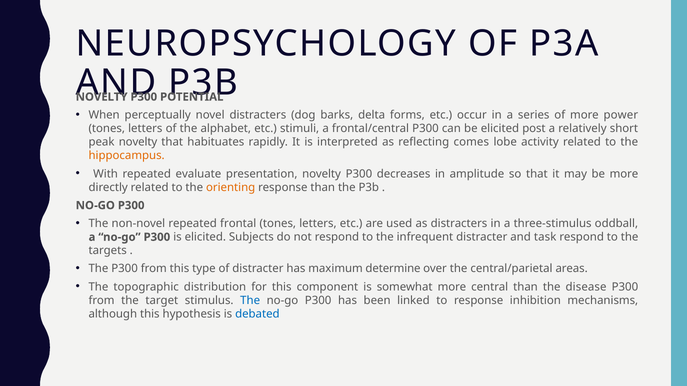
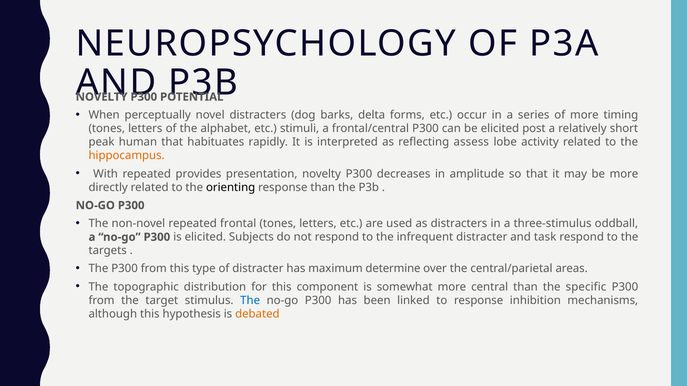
power: power -> timing
peak novelty: novelty -> human
comes: comes -> assess
evaluate: evaluate -> provides
orienting colour: orange -> black
disease: disease -> specific
debated colour: blue -> orange
